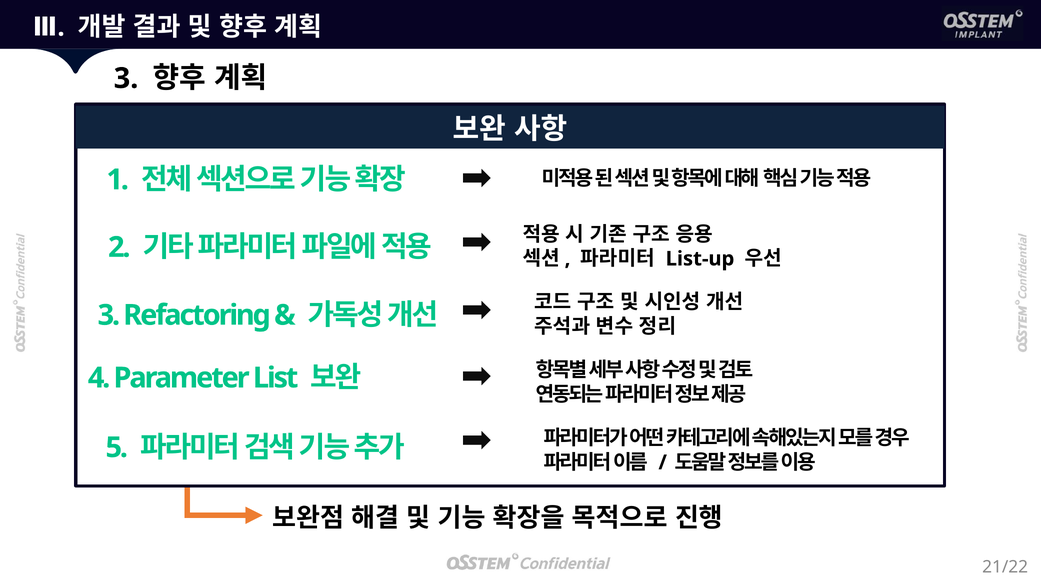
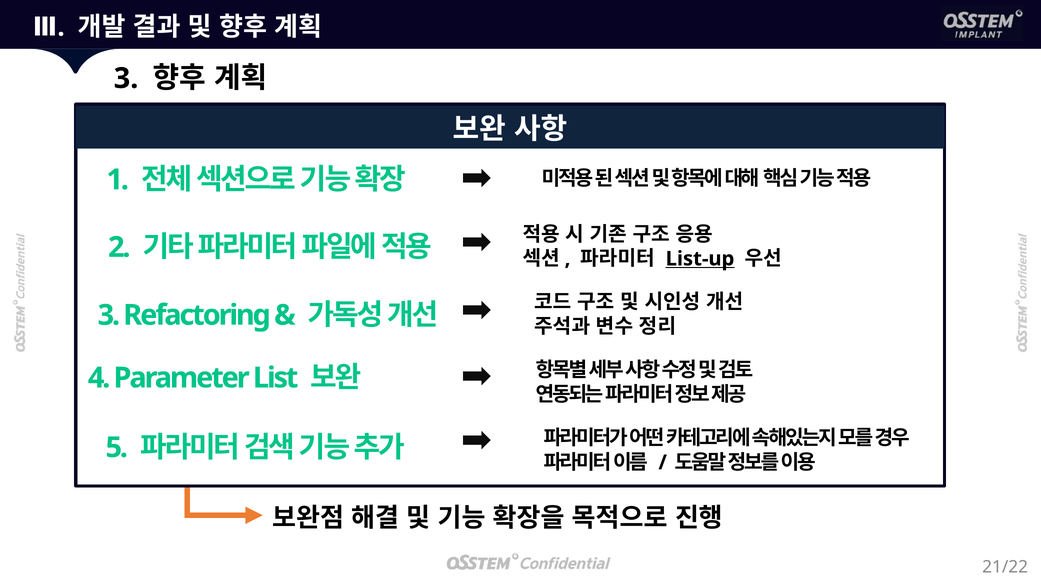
List-up underline: none -> present
